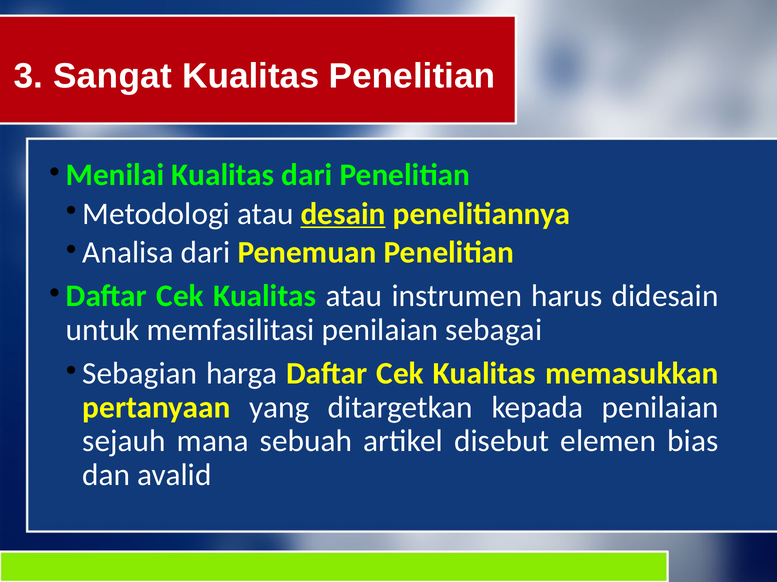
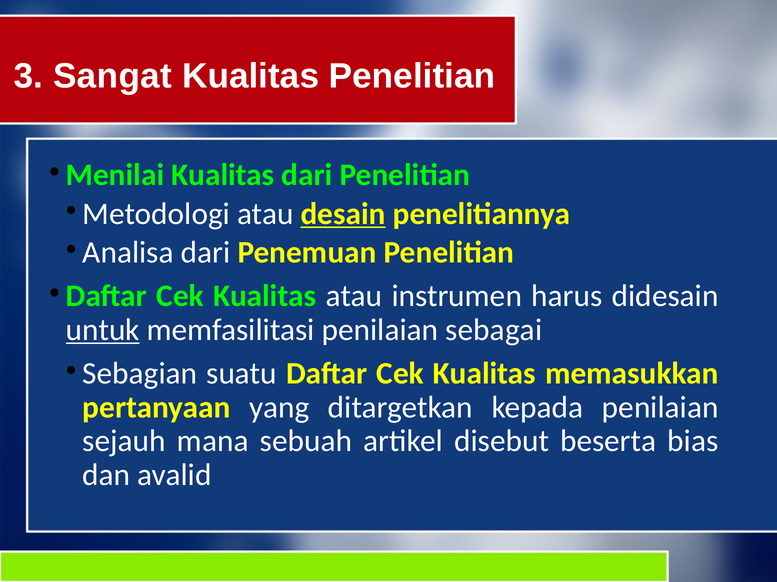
untuk underline: none -> present
harga: harga -> suatu
elemen: elemen -> beserta
